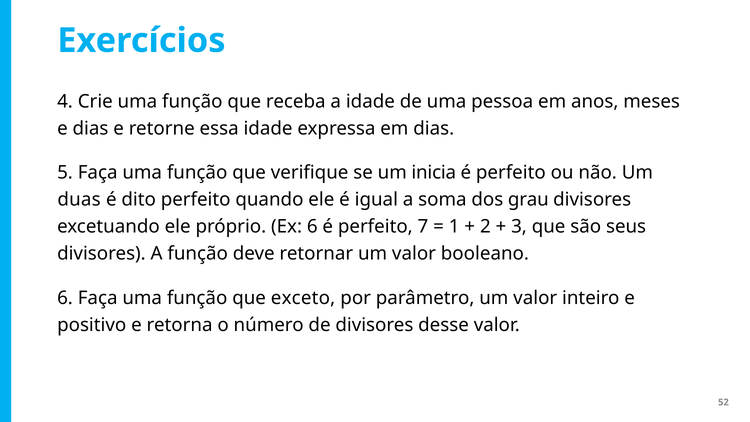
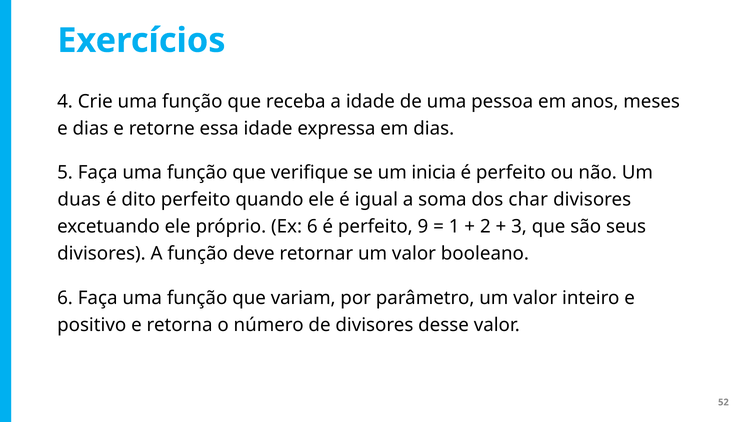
grau: grau -> char
7: 7 -> 9
exceto: exceto -> variam
